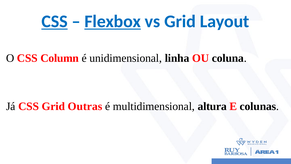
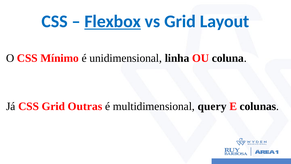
CSS at (55, 21) underline: present -> none
Column: Column -> Mínimo
altura: altura -> query
